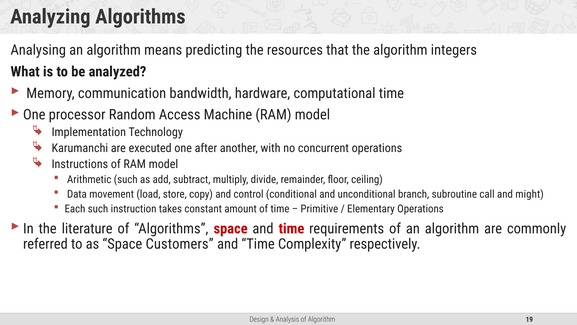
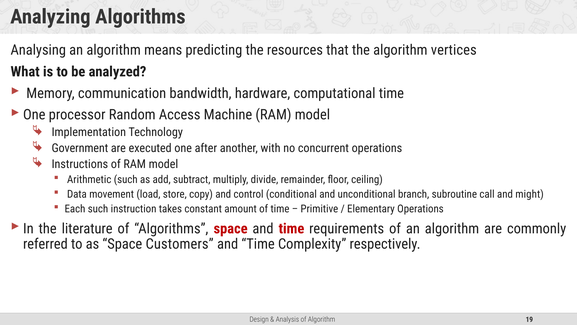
integers: integers -> vertices
Karumanchi: Karumanchi -> Government
